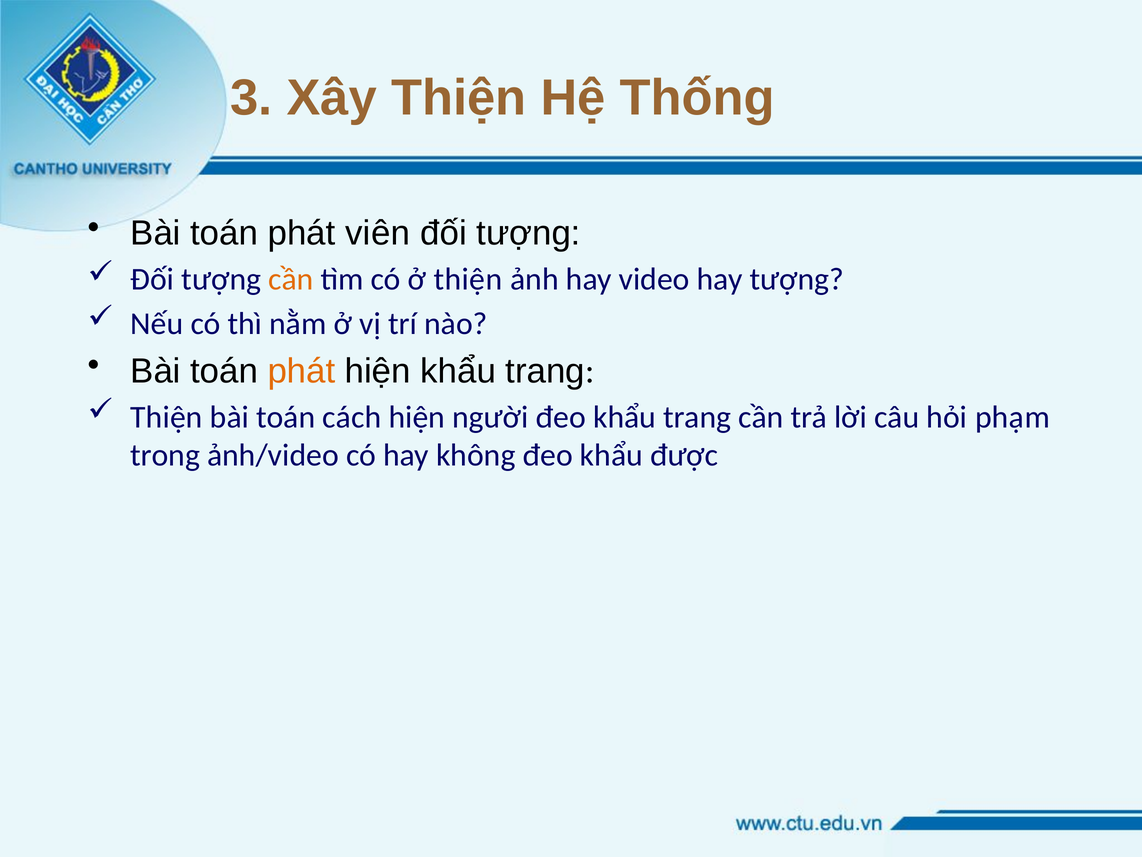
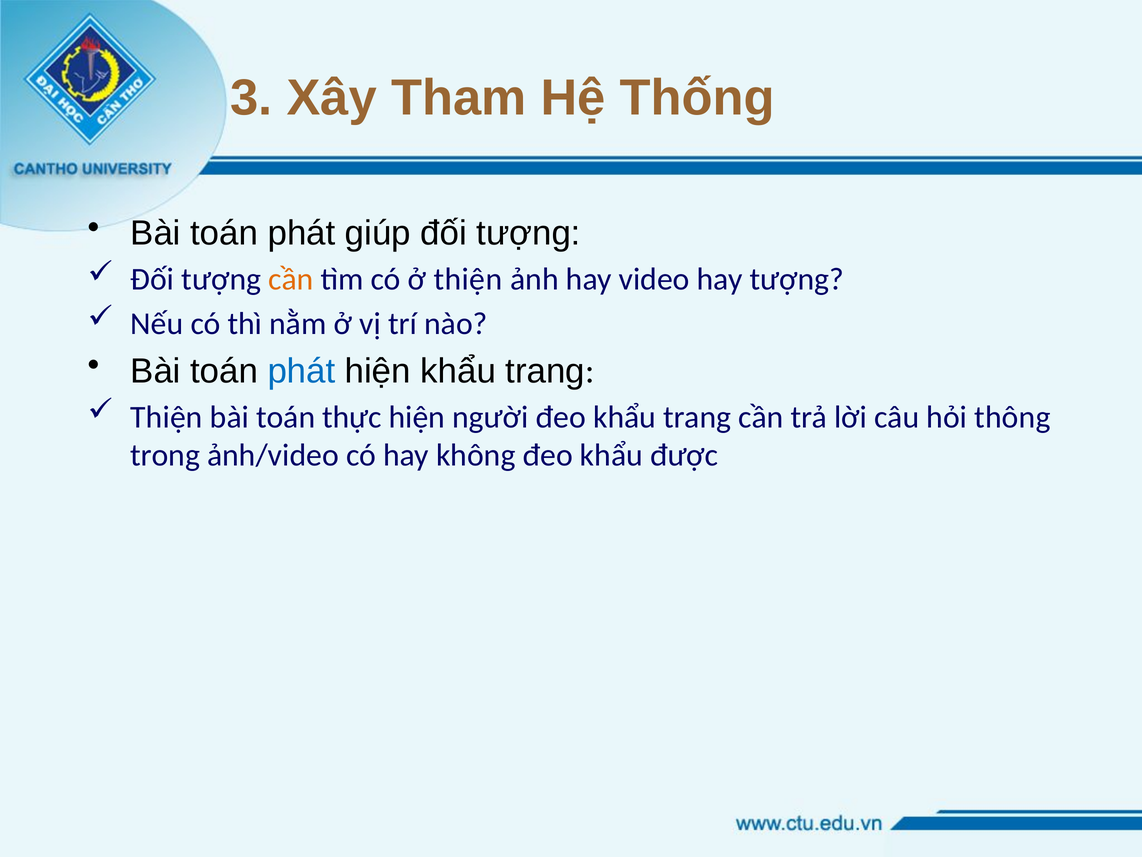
Xây Thiện: Thiện -> Tham
viên: viên -> giúp
phát at (301, 371) colour: orange -> blue
cách: cách -> thực
phạm: phạm -> thông
